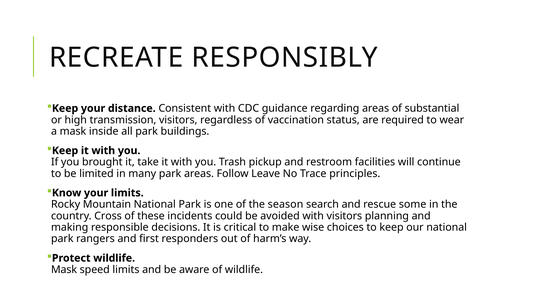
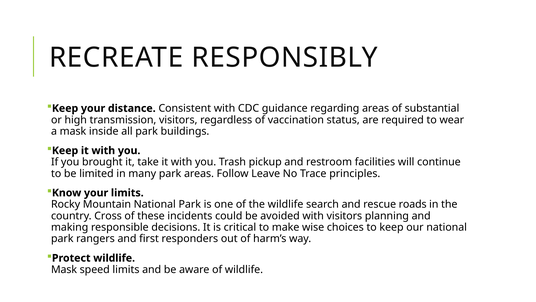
the season: season -> wildlife
some: some -> roads
